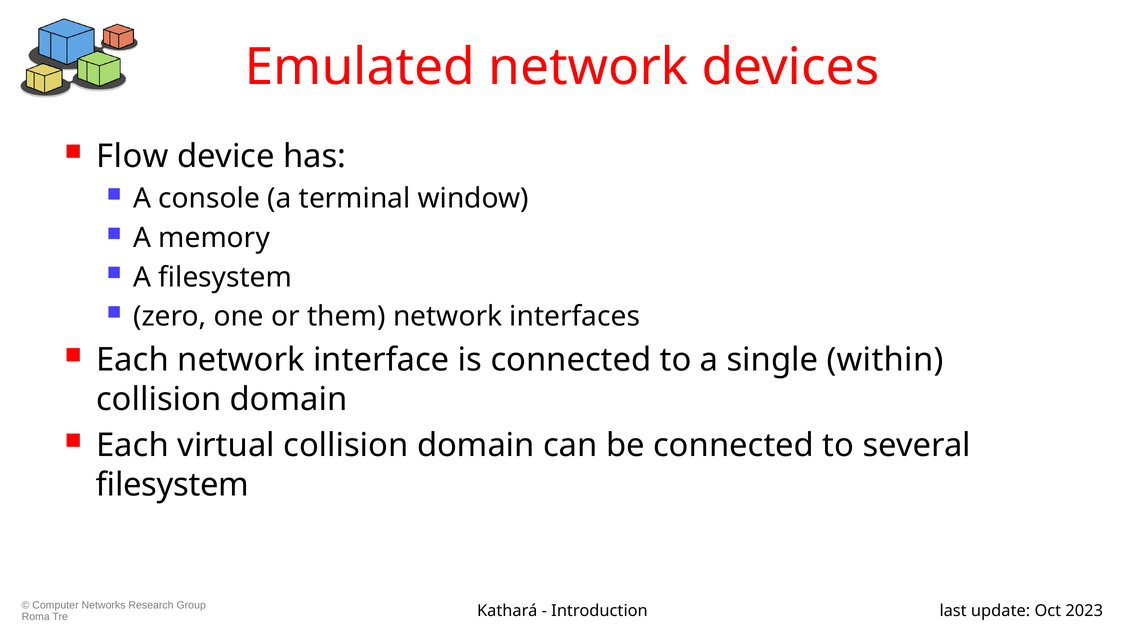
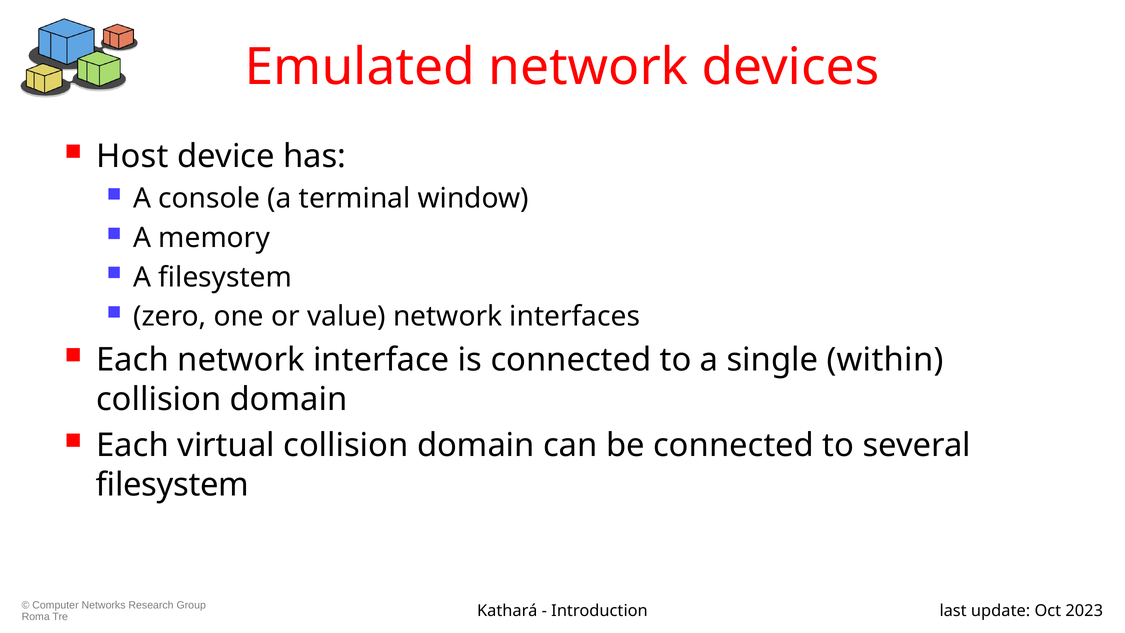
Flow: Flow -> Host
them: them -> value
